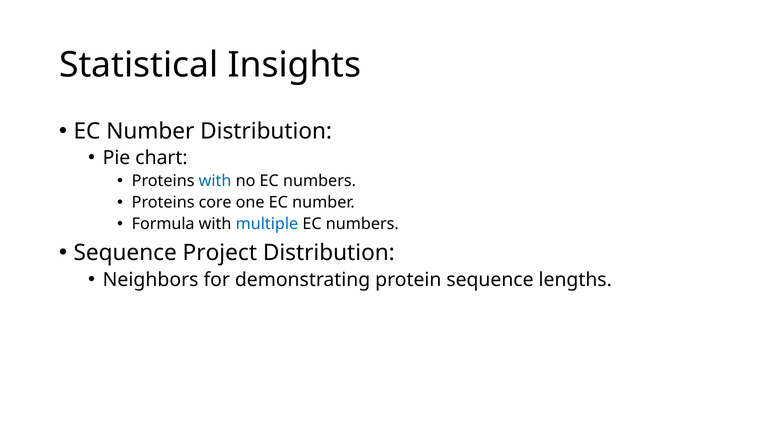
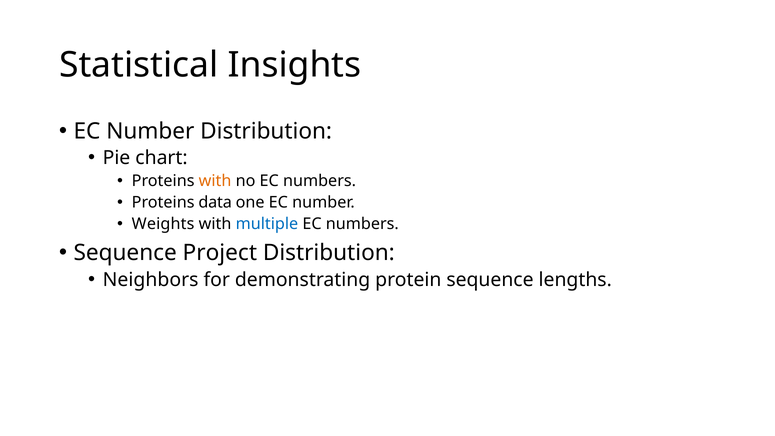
with at (215, 181) colour: blue -> orange
core: core -> data
Formula: Formula -> Weights
